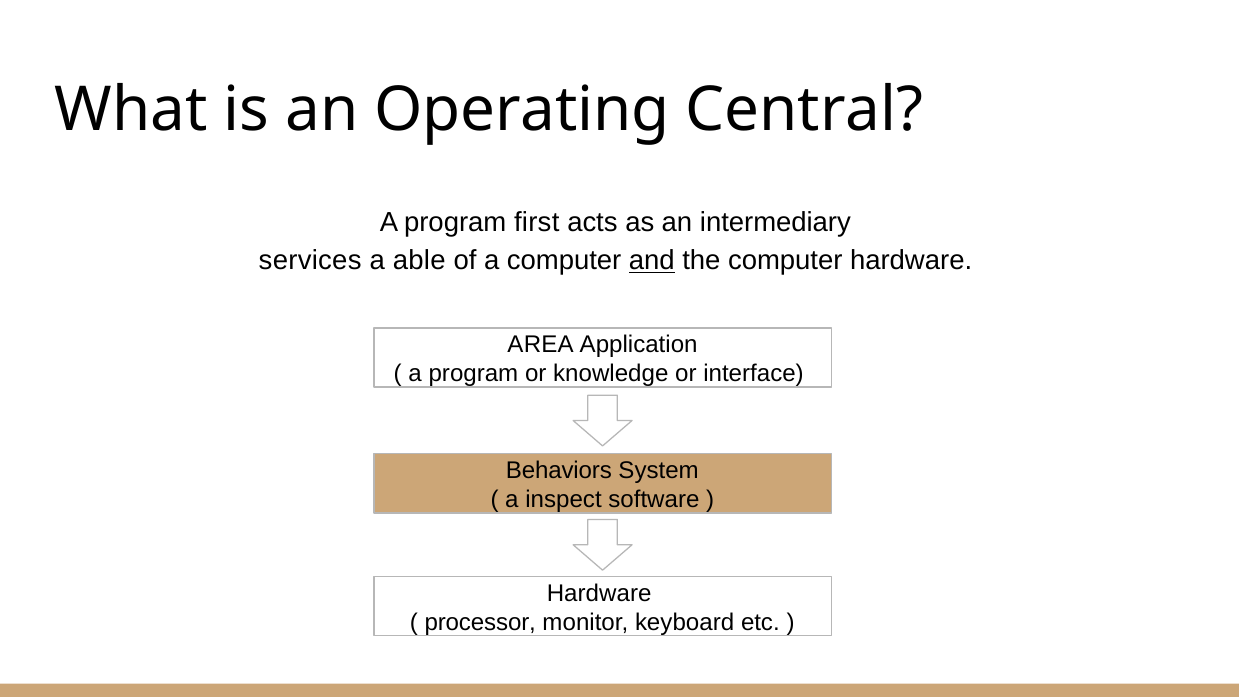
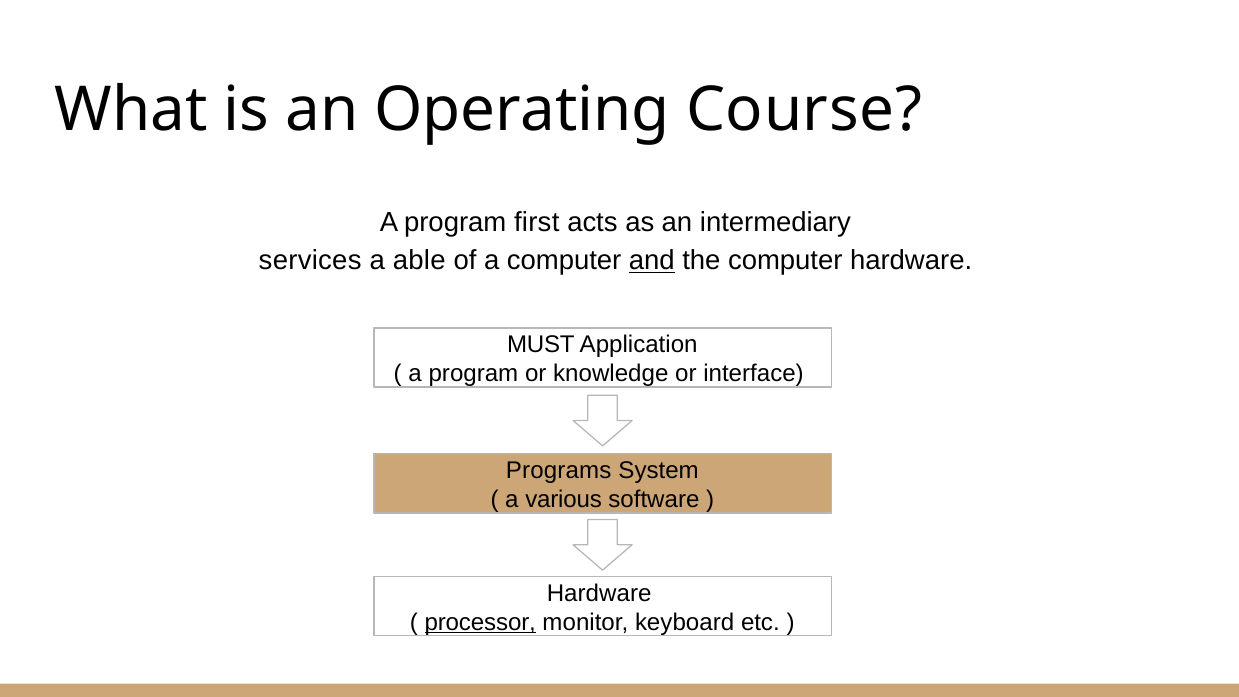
Central: Central -> Course
AREA: AREA -> MUST
Behaviors: Behaviors -> Programs
inspect: inspect -> various
processor underline: none -> present
